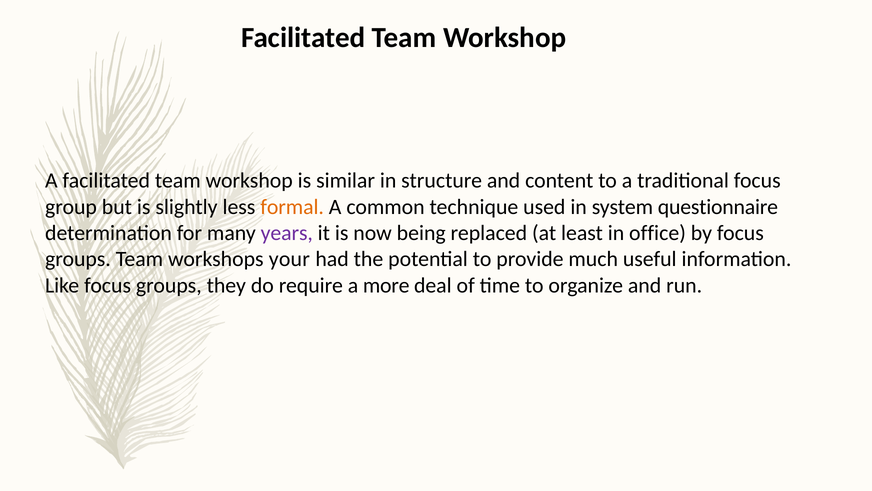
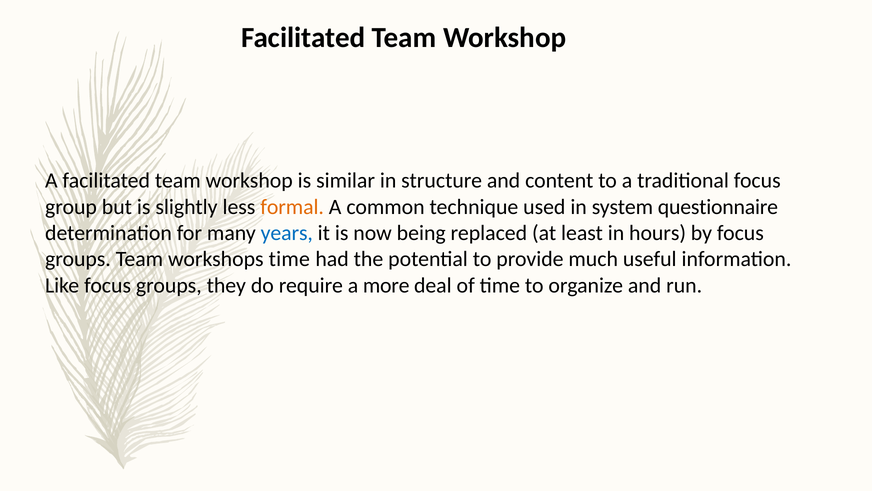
years colour: purple -> blue
office: office -> hours
workshops your: your -> time
